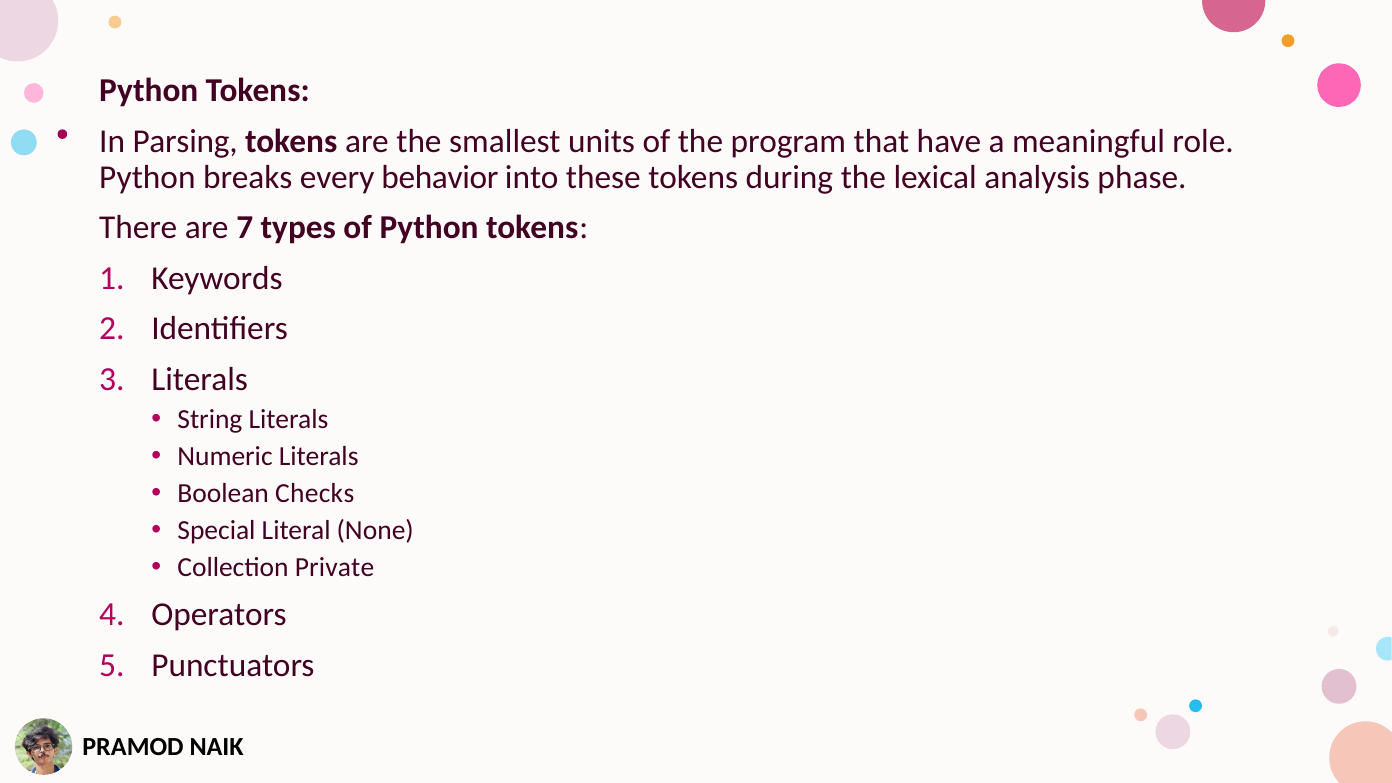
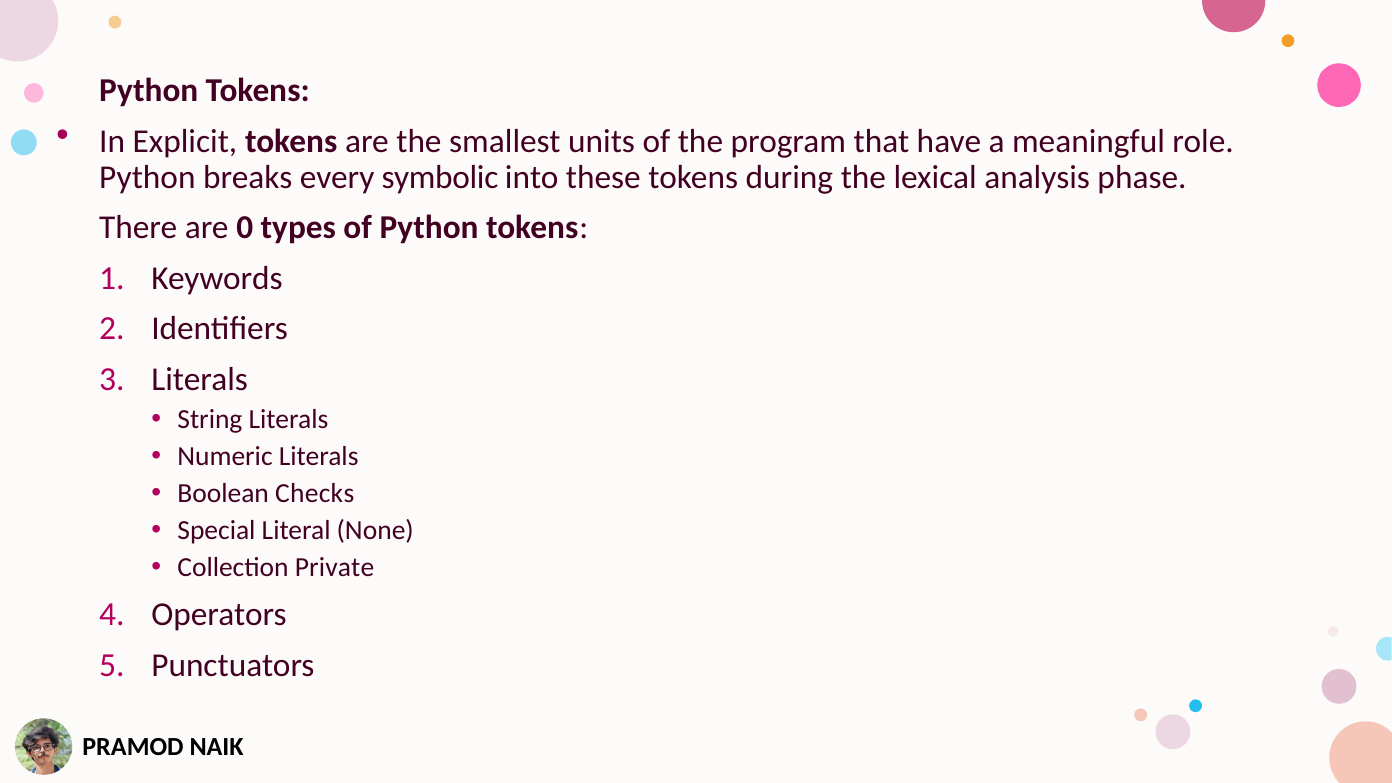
Parsing: Parsing -> Explicit
behavior: behavior -> symbolic
7: 7 -> 0
